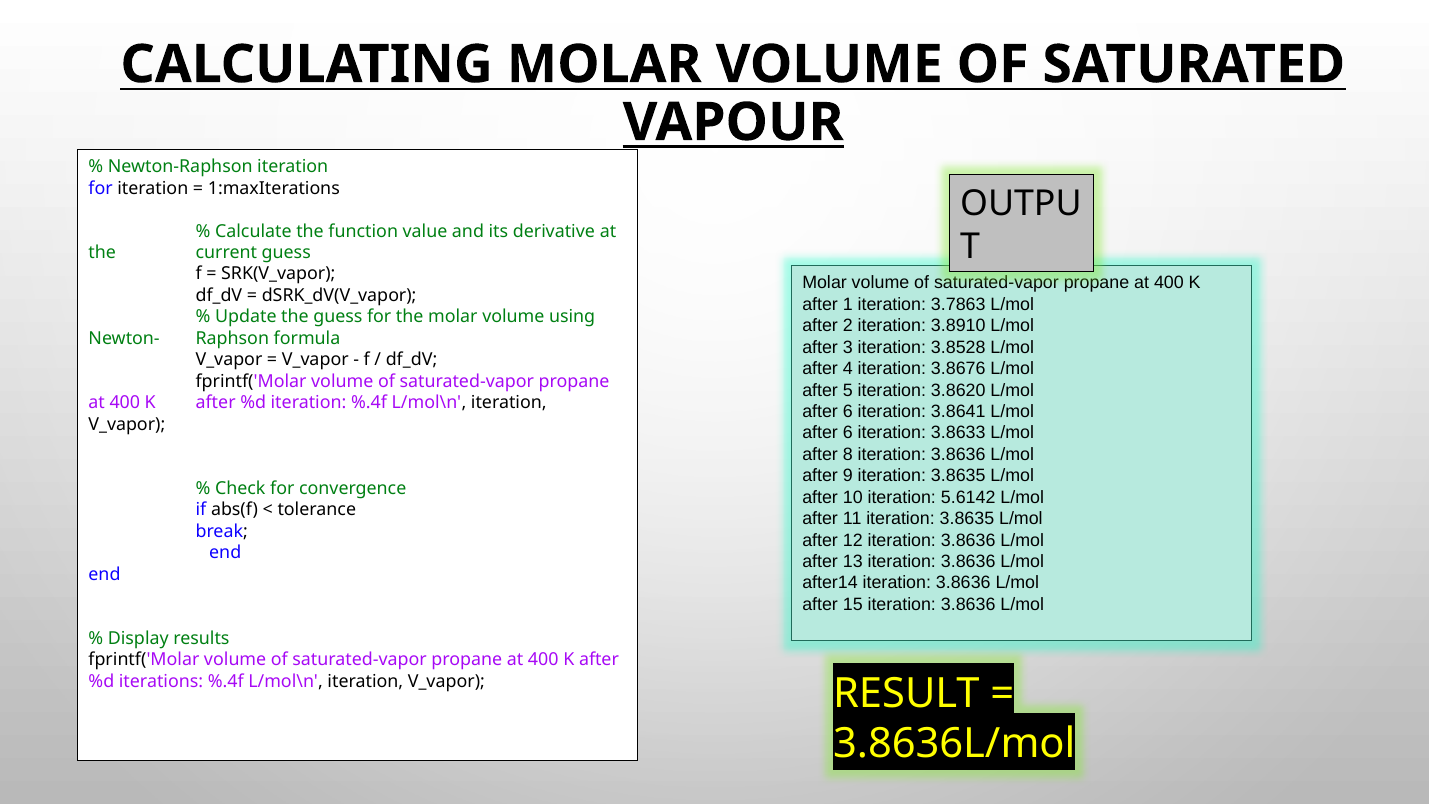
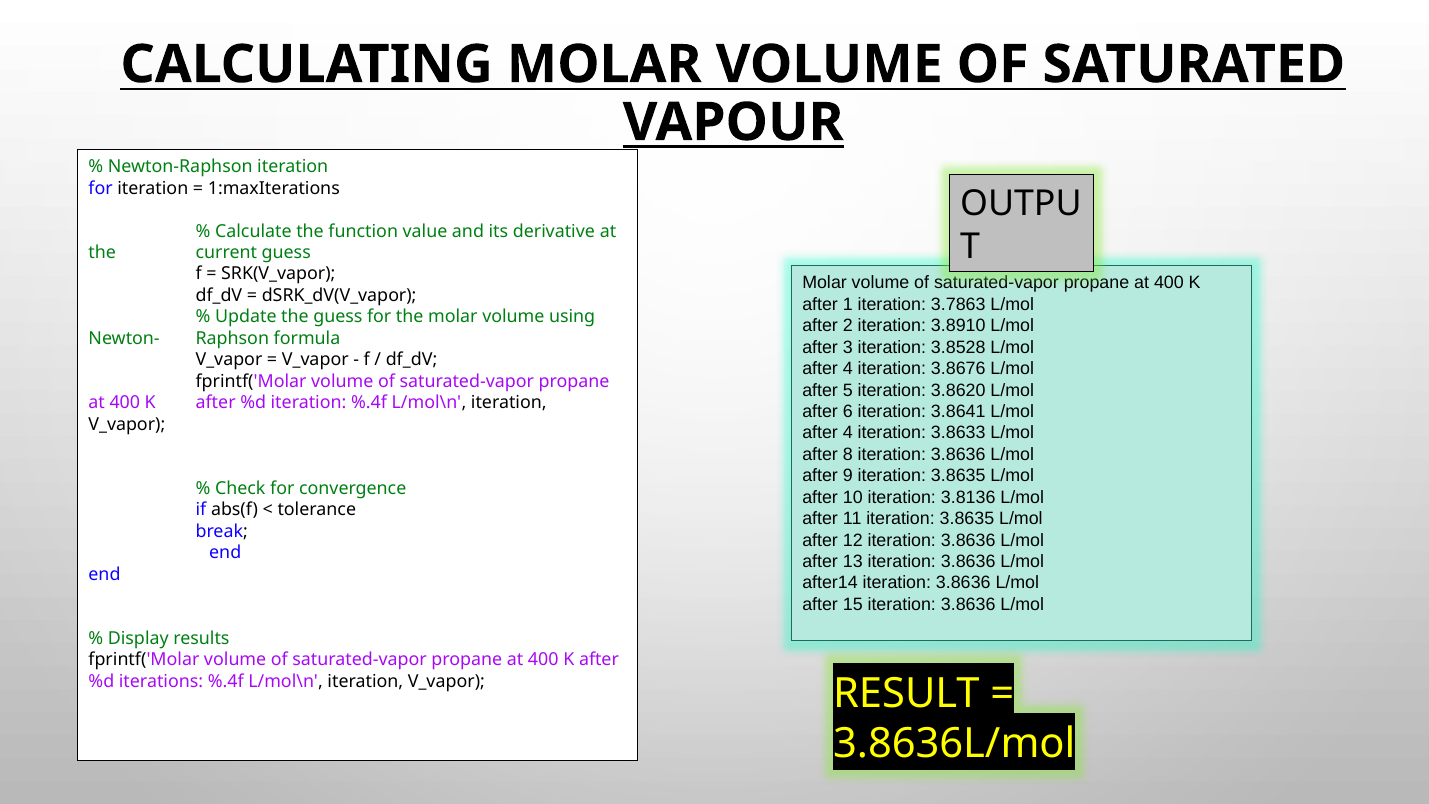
6 at (848, 433): 6 -> 4
5.6142: 5.6142 -> 3.8136
